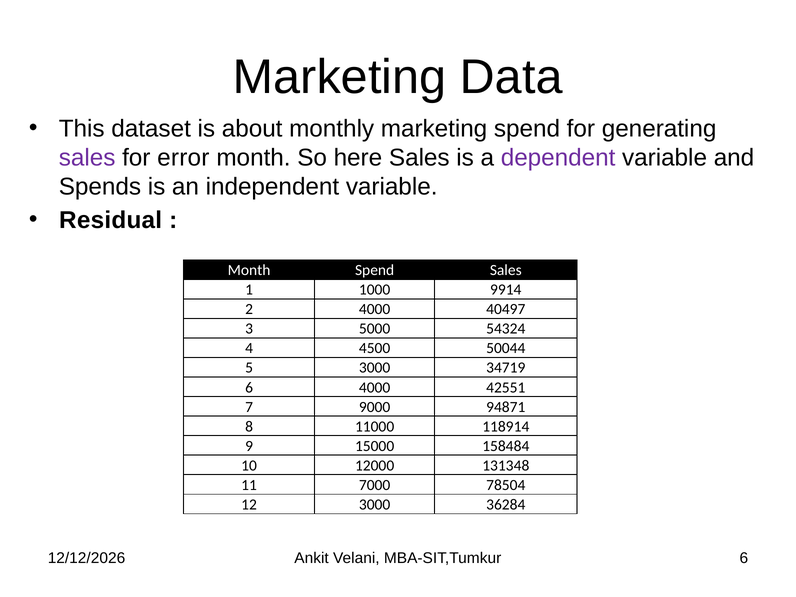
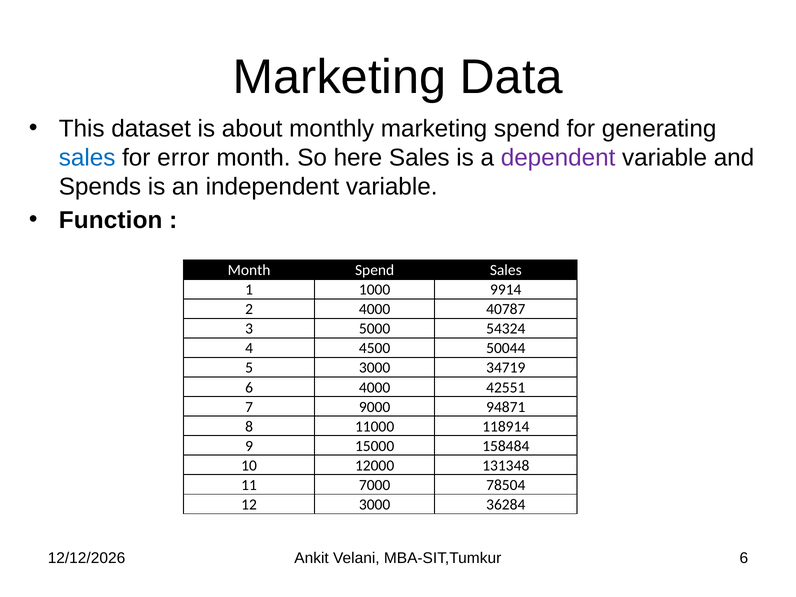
sales at (87, 158) colour: purple -> blue
Residual: Residual -> Function
40497: 40497 -> 40787
